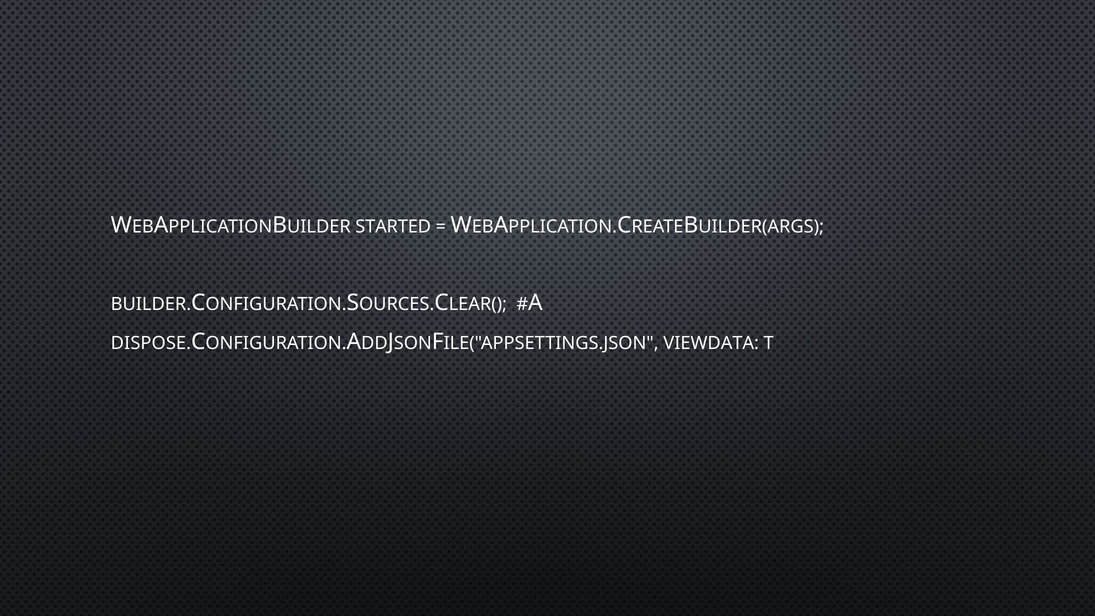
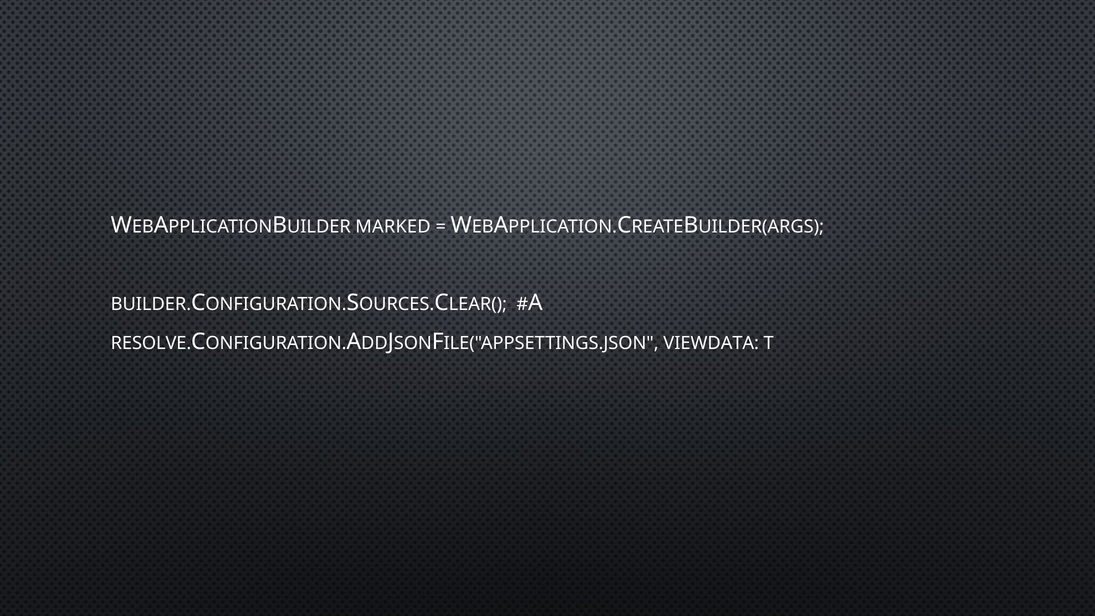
STARTED: STARTED -> MARKED
DISPOSE: DISPOSE -> RESOLVE
